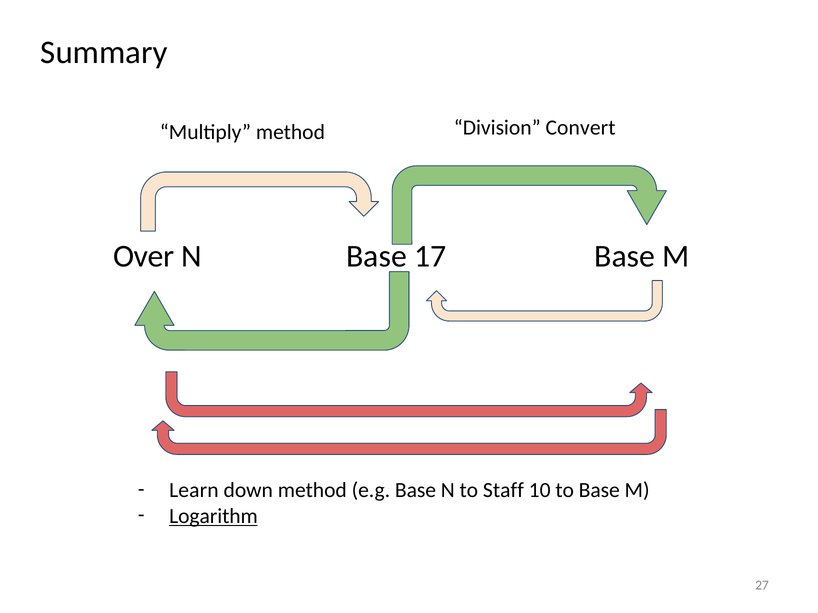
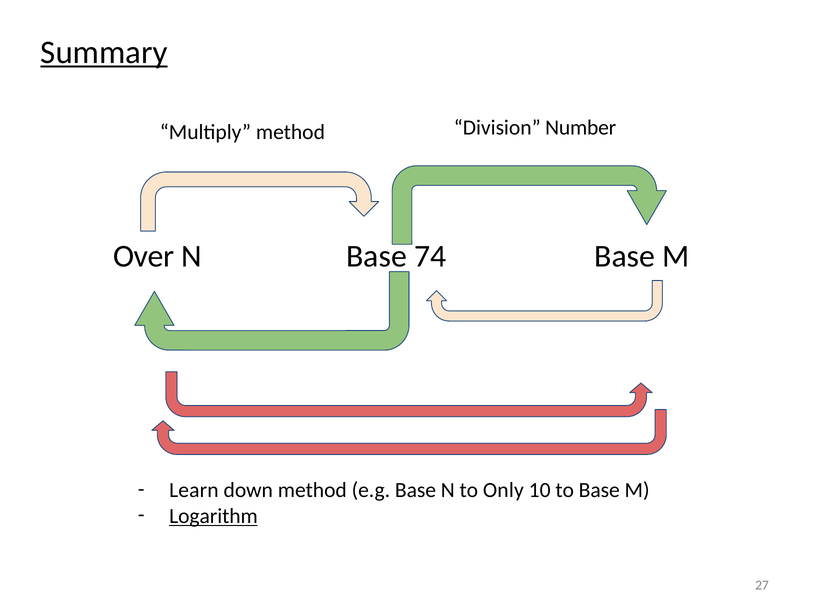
Summary underline: none -> present
Convert: Convert -> Number
17: 17 -> 74
Staff: Staff -> Only
